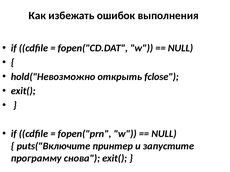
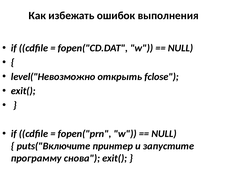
hold("Невозможно: hold("Невозможно -> level("Невозможно
